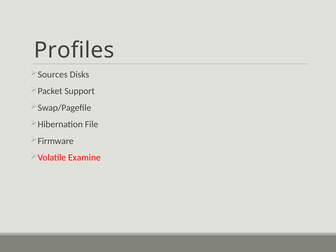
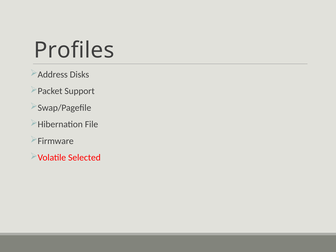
Sources: Sources -> Address
Examine: Examine -> Selected
